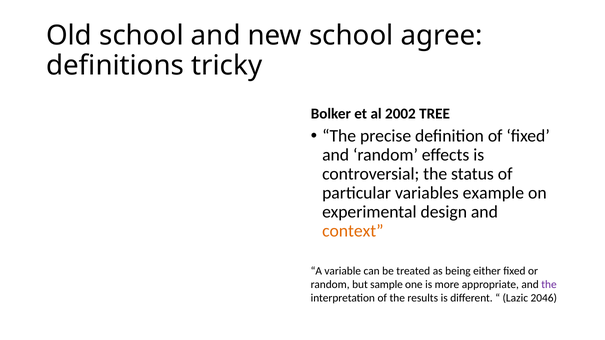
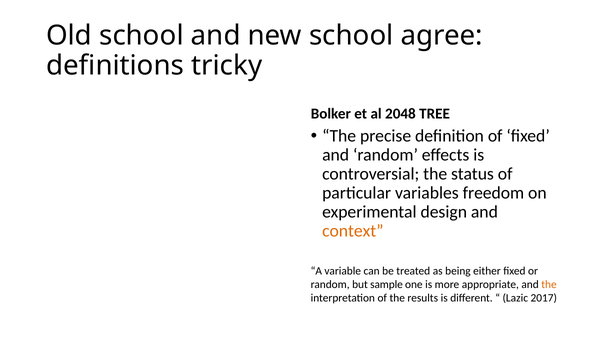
2002: 2002 -> 2048
example: example -> freedom
the at (549, 285) colour: purple -> orange
2046: 2046 -> 2017
